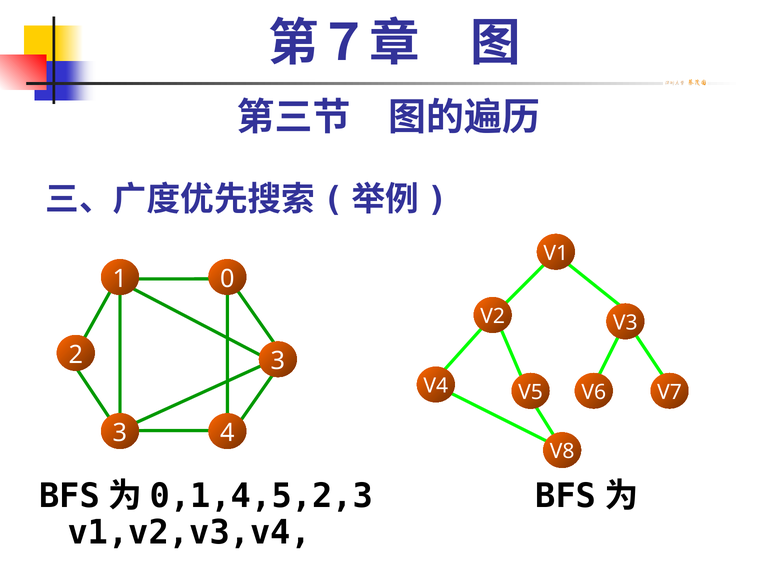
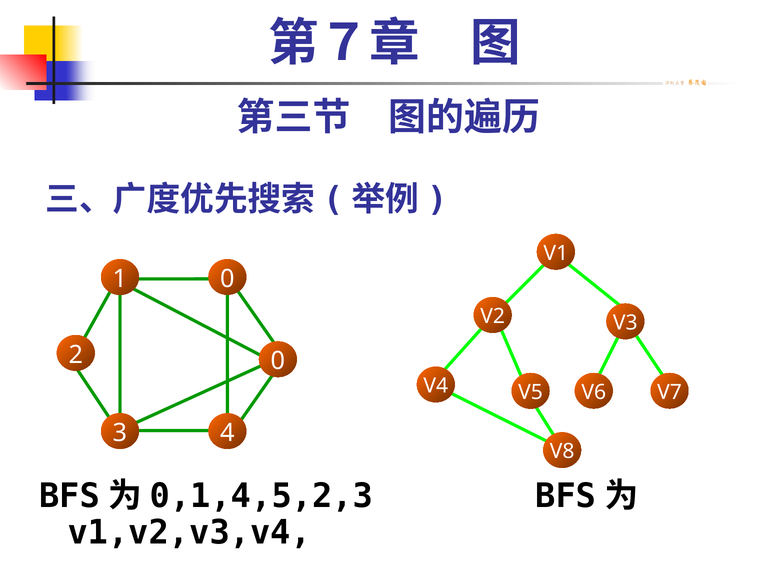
2 3: 3 -> 0
